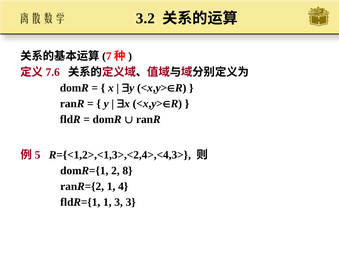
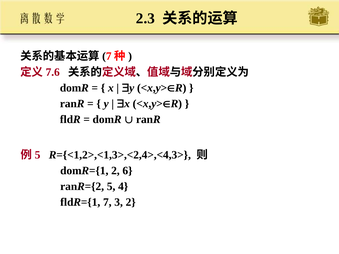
3.2: 3.2 -> 2.3
8: 8 -> 6
ranR={2 1: 1 -> 5
fldR={1 1: 1 -> 7
3 3: 3 -> 2
